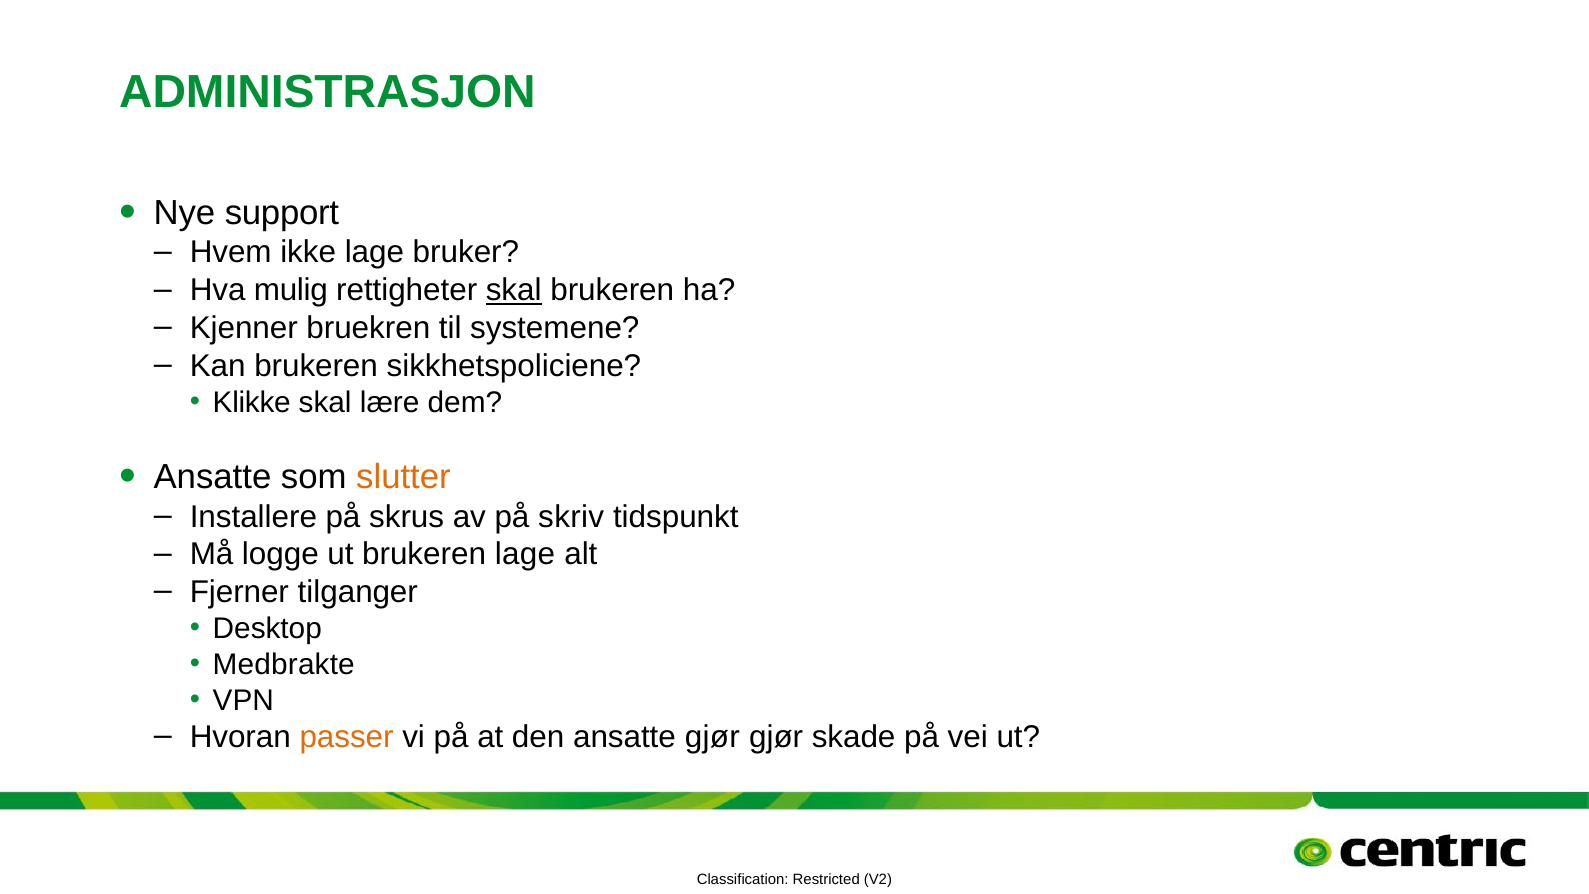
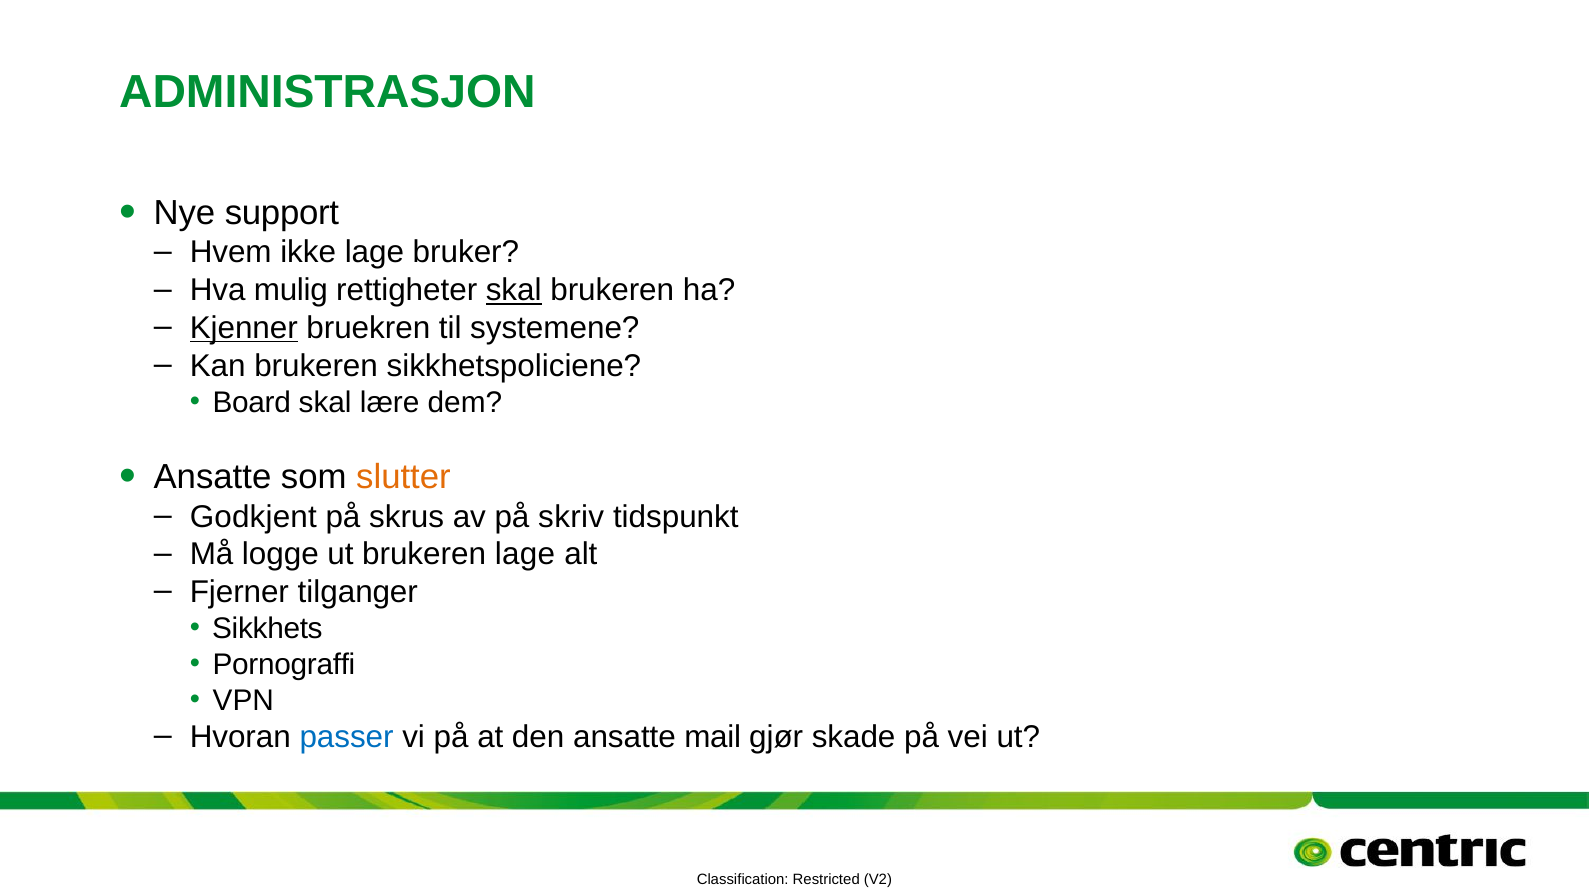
Kjenner underline: none -> present
Klikke: Klikke -> Board
Installere: Installere -> Godkjent
Desktop: Desktop -> Sikkhets
Medbrakte: Medbrakte -> Pornograffi
passer colour: orange -> blue
ansatte gjør: gjør -> mail
